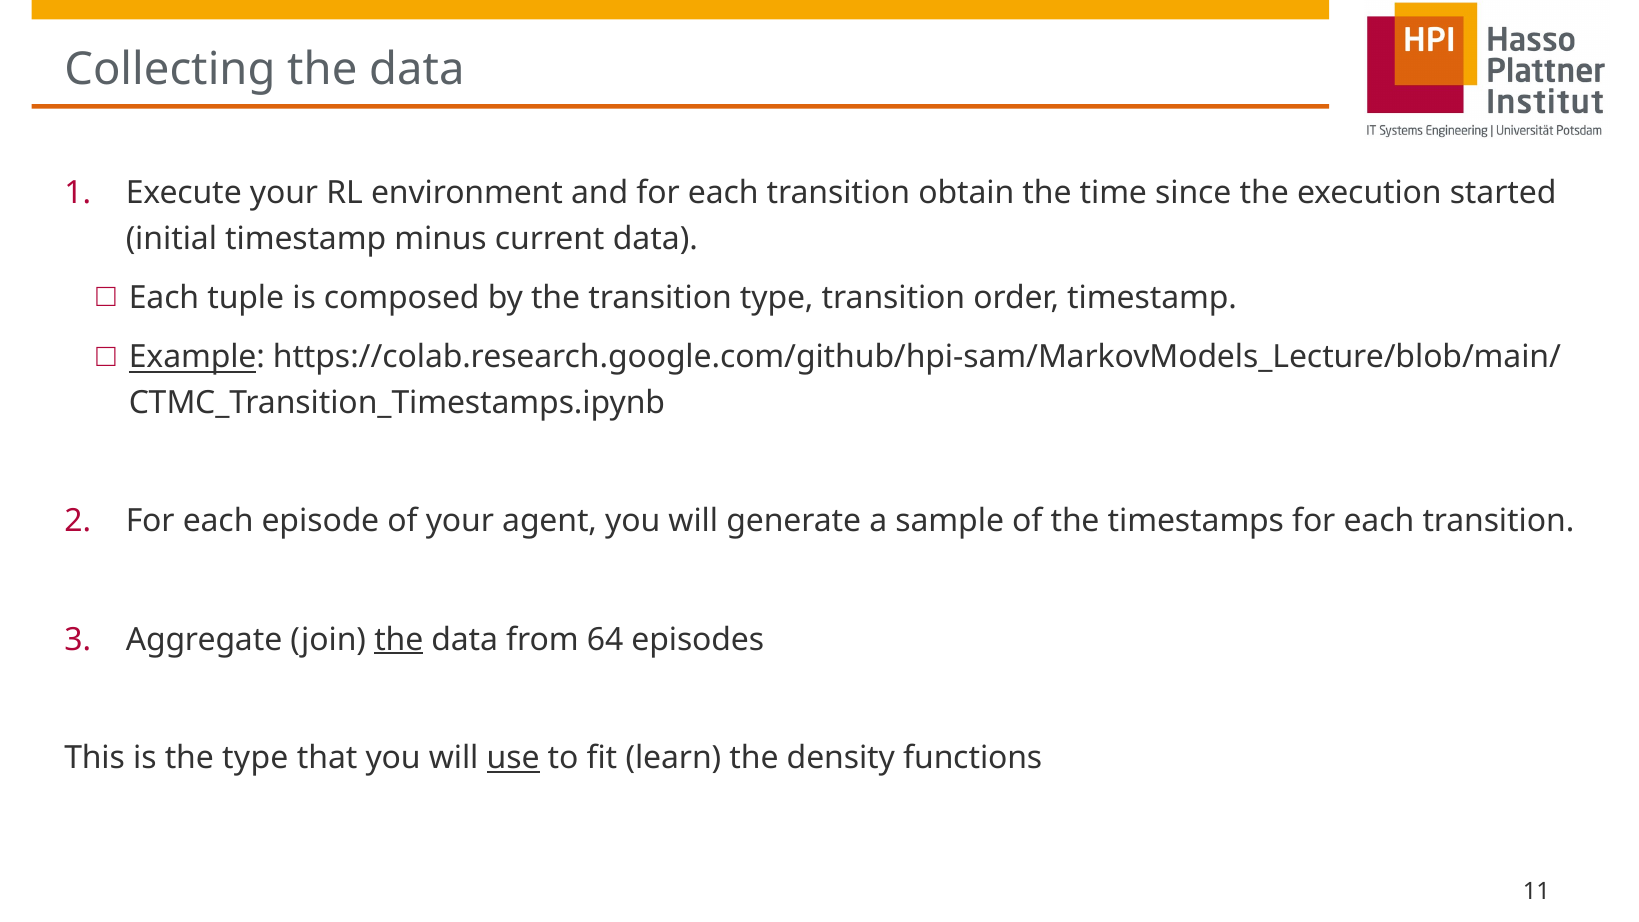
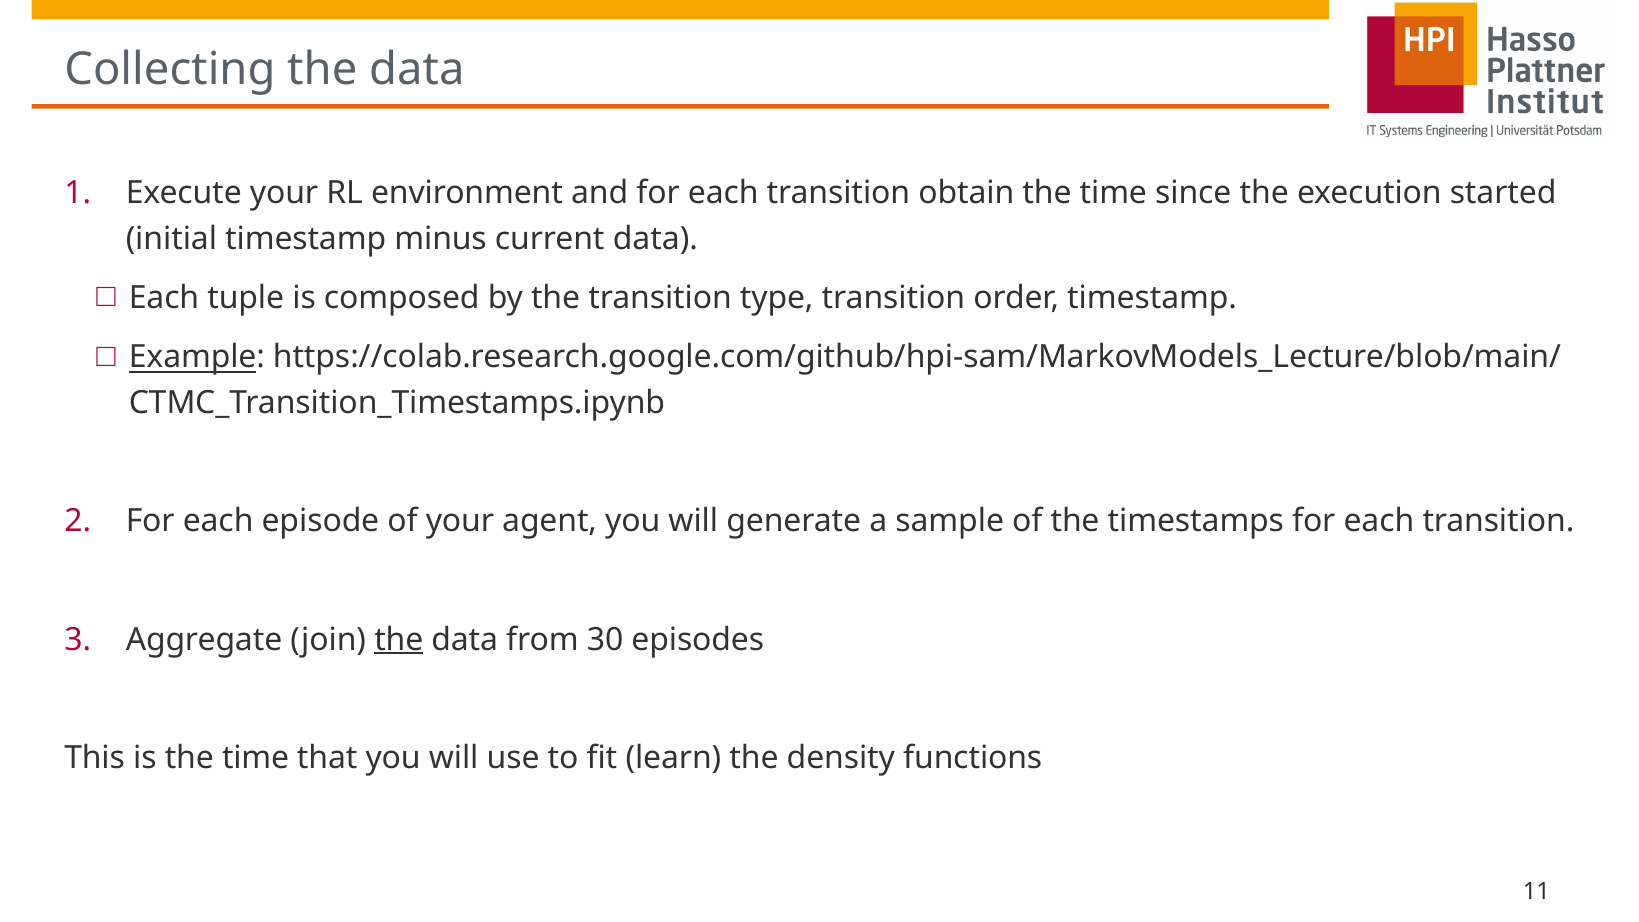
64: 64 -> 30
is the type: type -> time
use underline: present -> none
